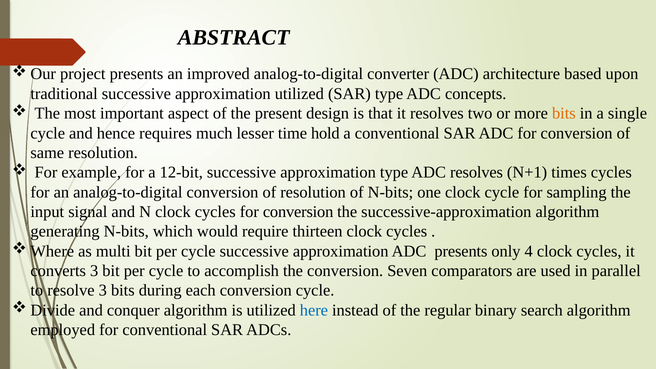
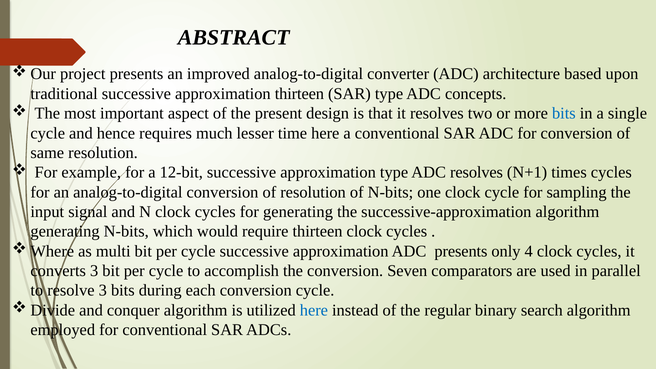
approximation utilized: utilized -> thirteen
bits at (564, 113) colour: orange -> blue
time hold: hold -> here
cycles for conversion: conversion -> generating
